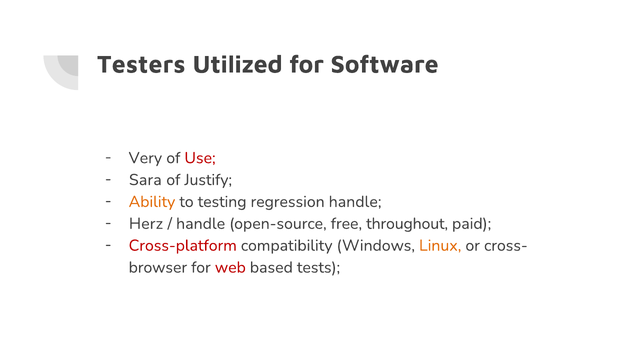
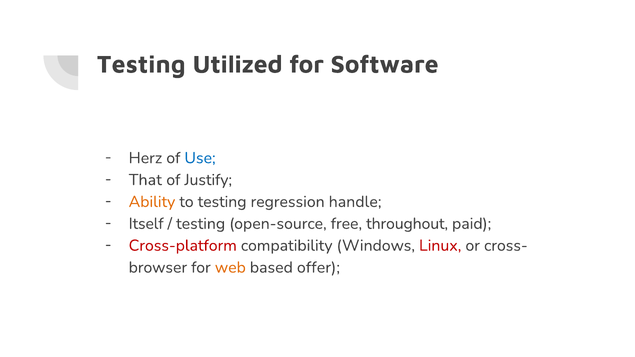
Testers at (141, 64): Testers -> Testing
Very: Very -> Herz
Use colour: red -> blue
Sara: Sara -> That
Herz: Herz -> Itself
handle at (201, 224): handle -> testing
Linux colour: orange -> red
web colour: red -> orange
tests: tests -> offer
